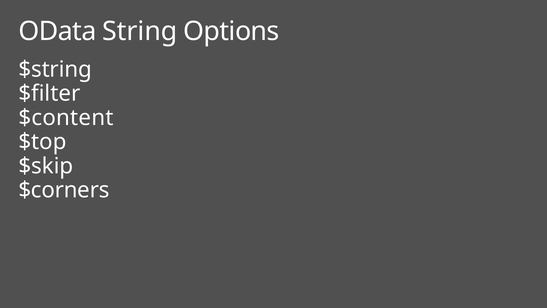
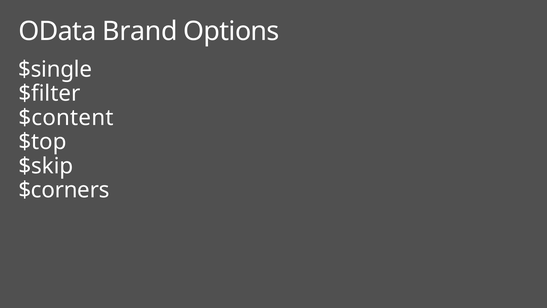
String: String -> Brand
$string: $string -> $single
